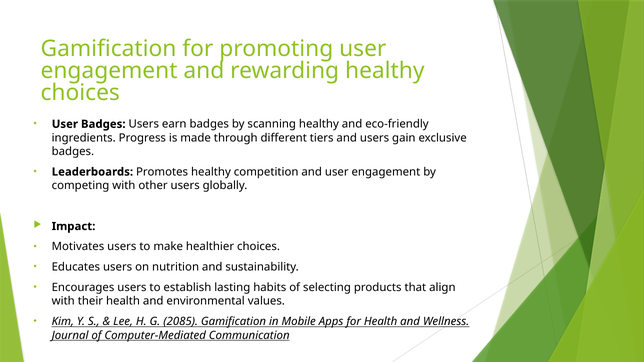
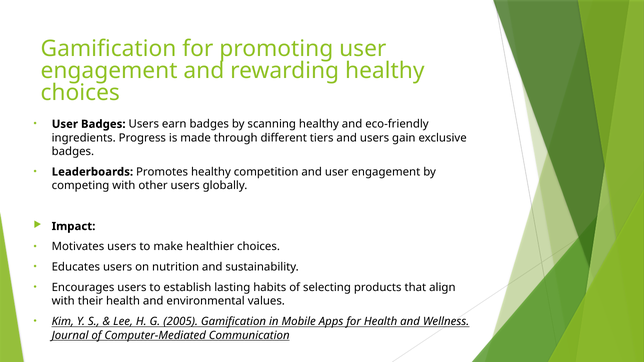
2085: 2085 -> 2005
